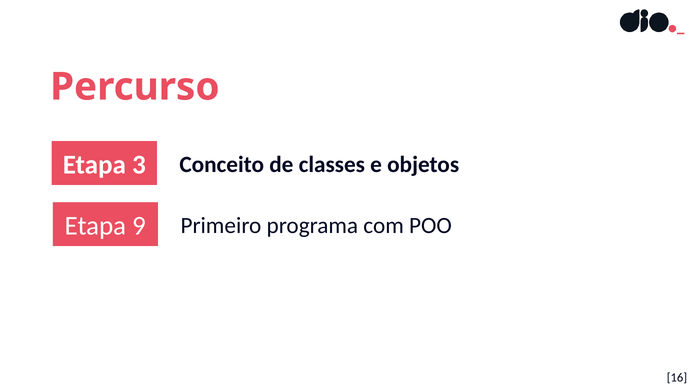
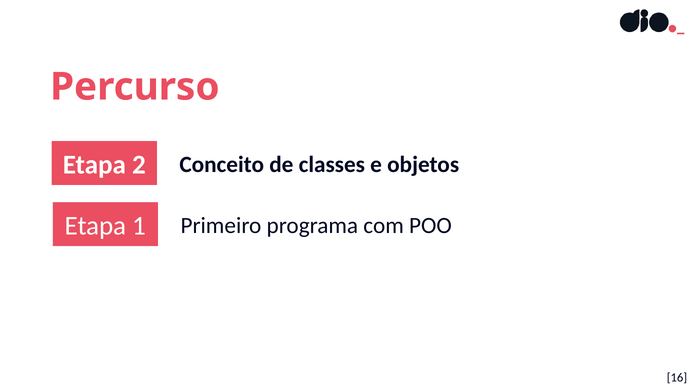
3: 3 -> 2
9: 9 -> 1
